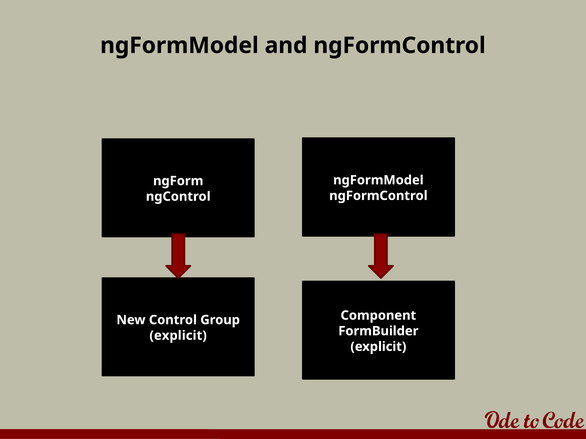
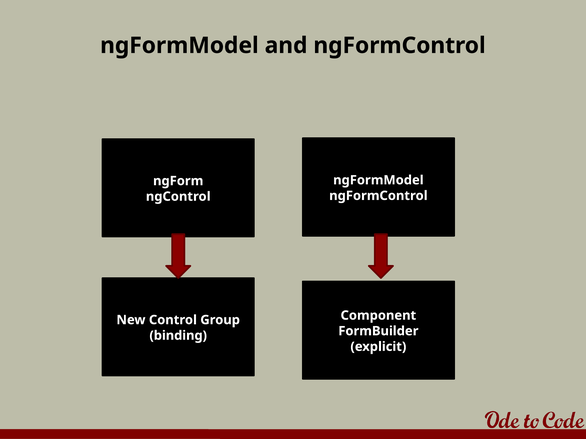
explicit at (178, 336): explicit -> binding
